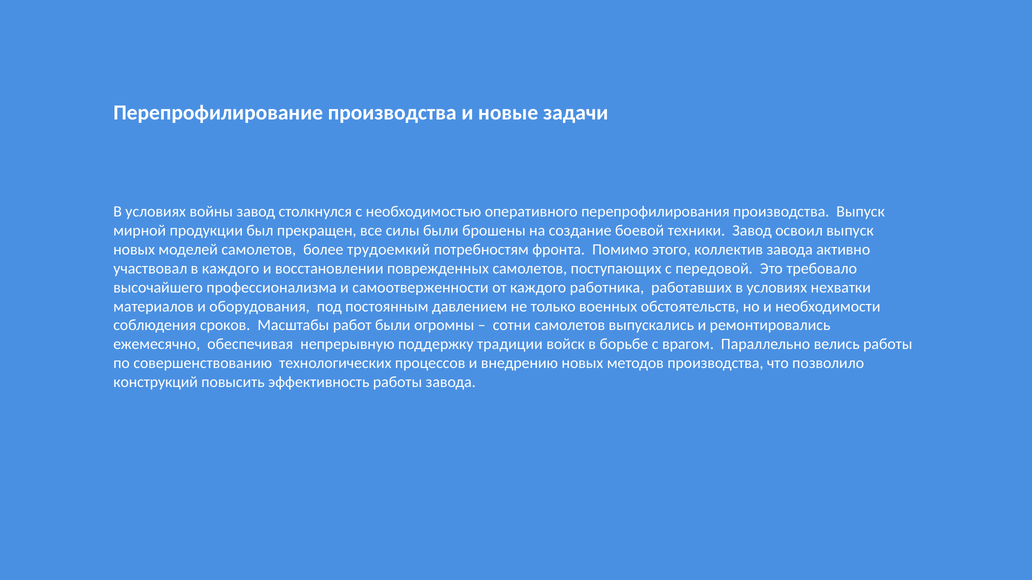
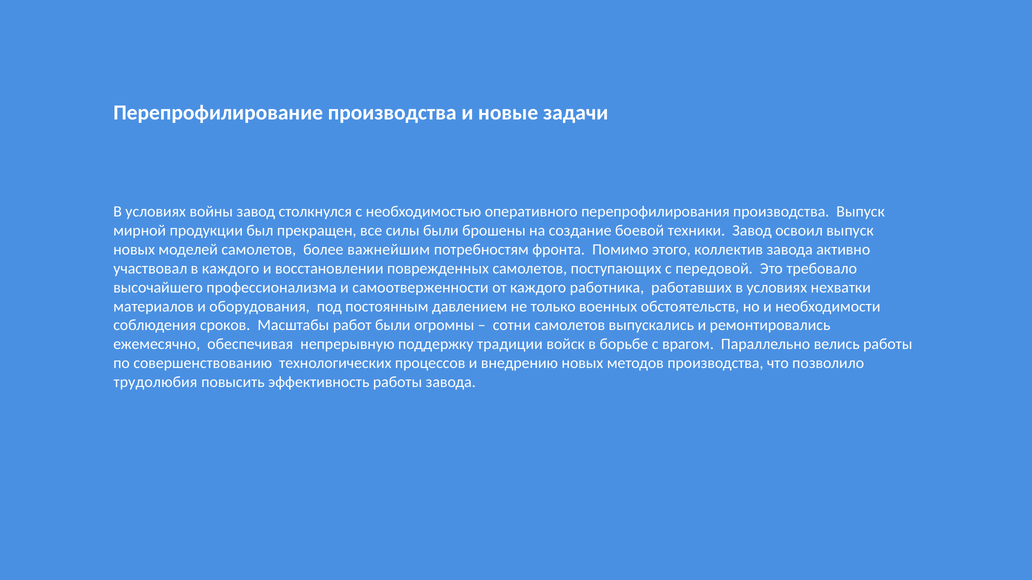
трудоемкий: трудоемкий -> важнейшим
конструкций: конструкций -> трудолюбия
